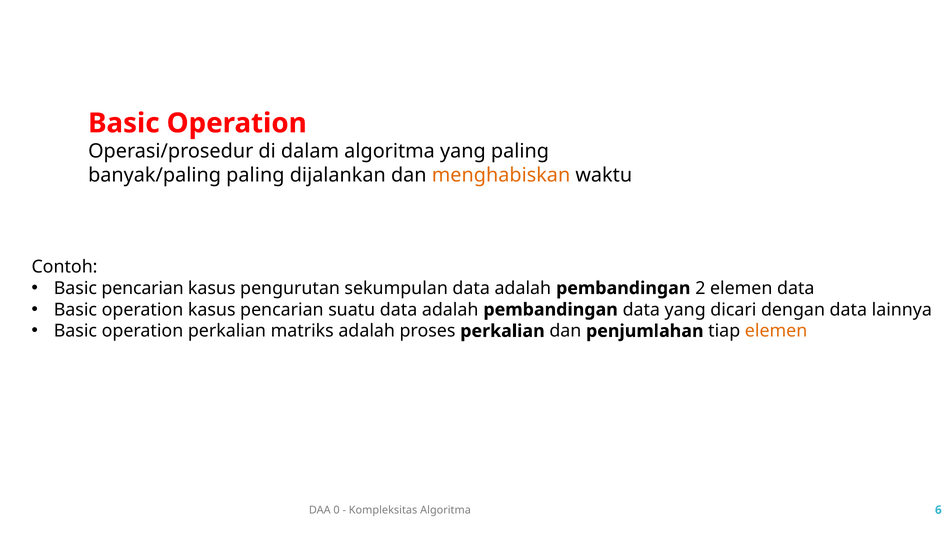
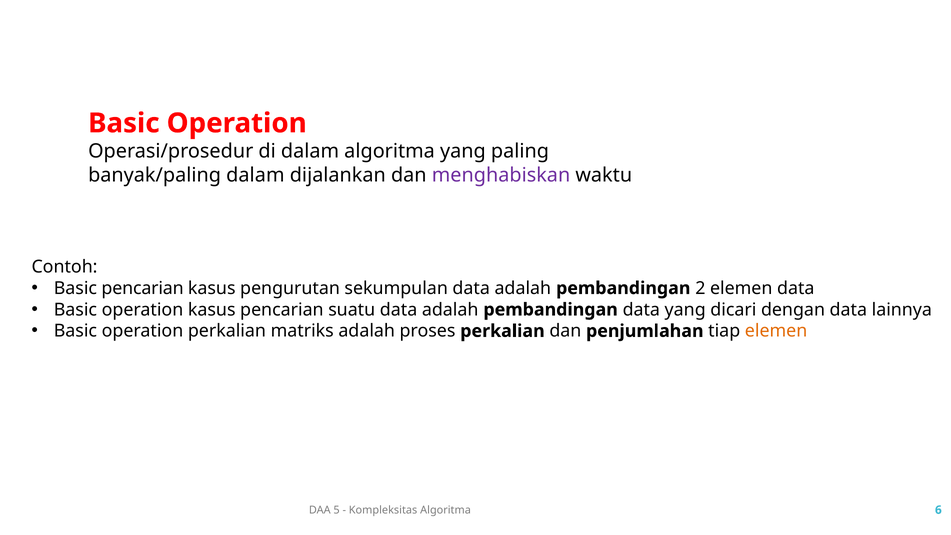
banyak/paling paling: paling -> dalam
menghabiskan colour: orange -> purple
0: 0 -> 5
